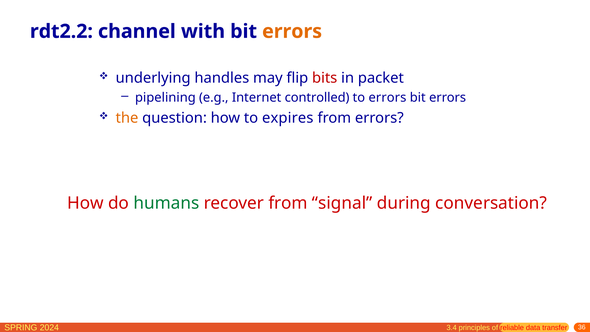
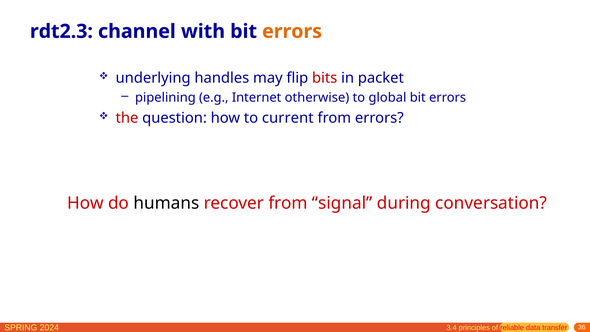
rdt2.2: rdt2.2 -> rdt2.3
controlled: controlled -> otherwise
to errors: errors -> global
the colour: orange -> red
expires: expires -> current
humans colour: green -> black
